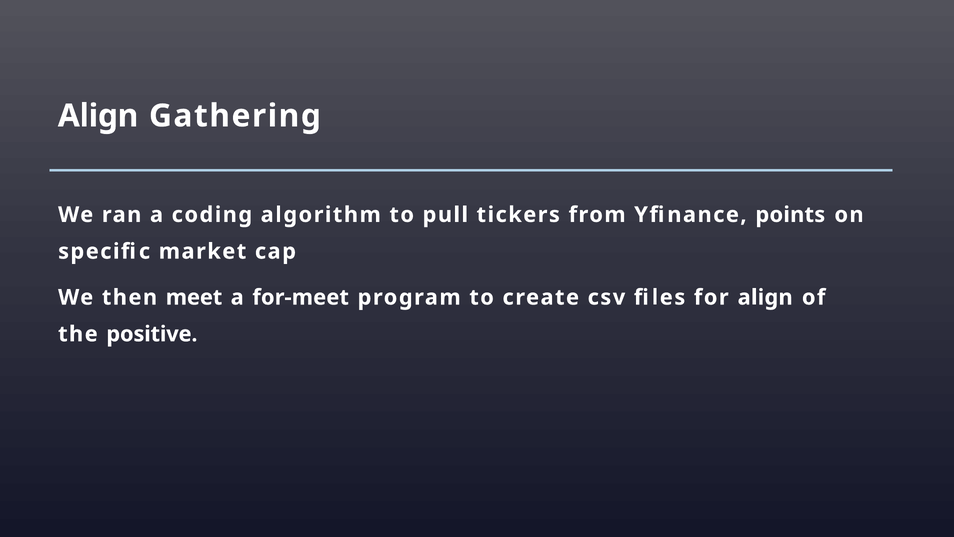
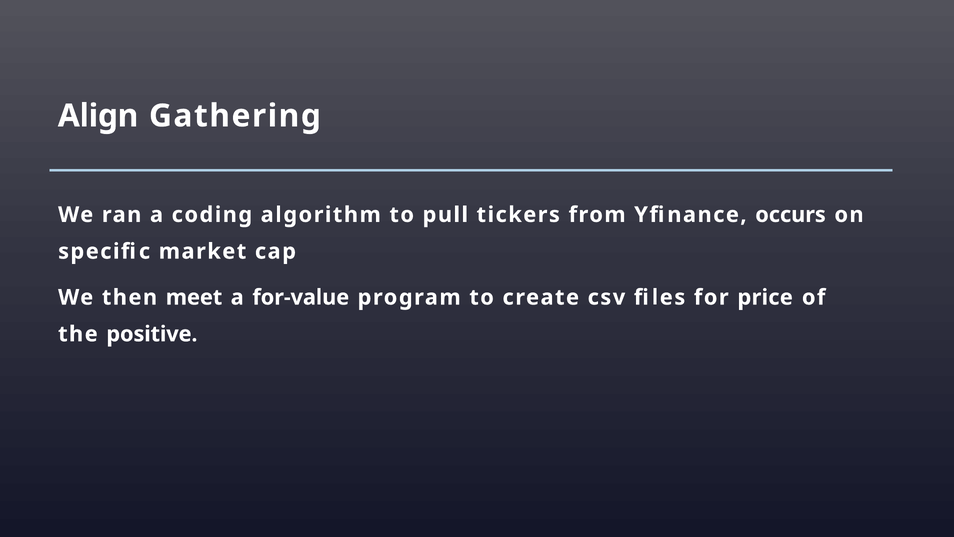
points: points -> occurs
for-meet: for-meet -> for-value
for align: align -> price
